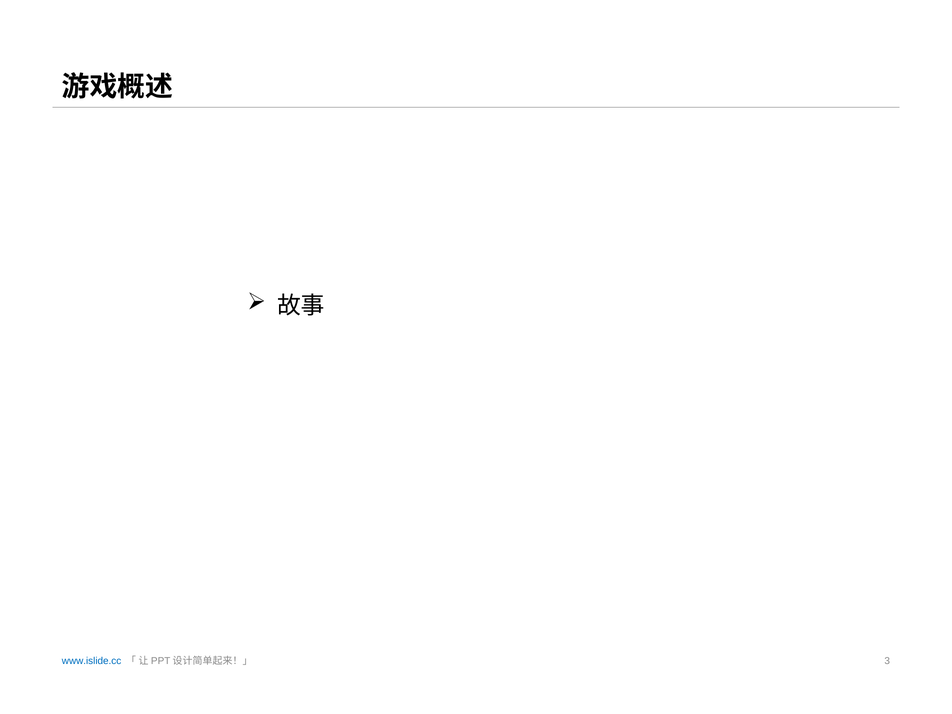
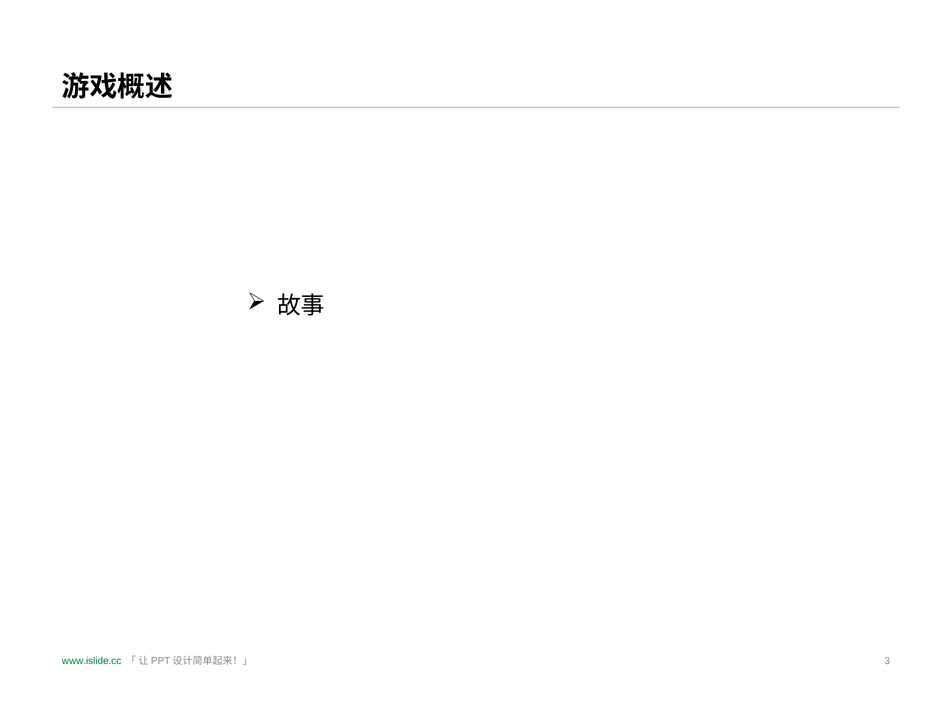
www.islide.cc colour: blue -> green
